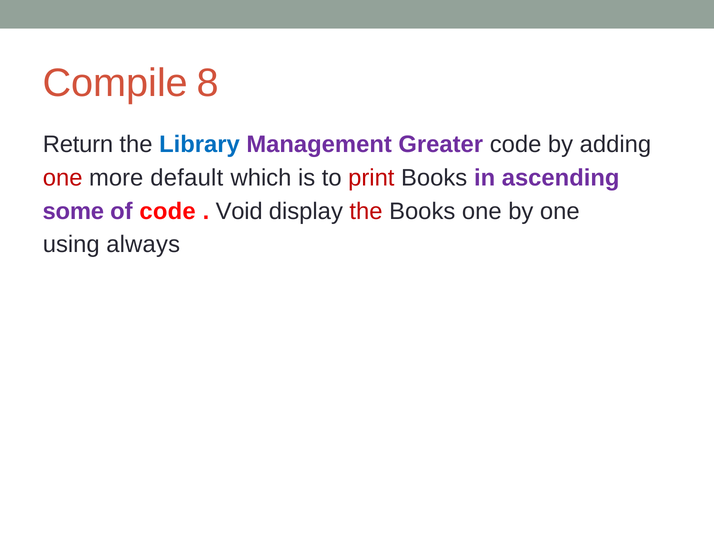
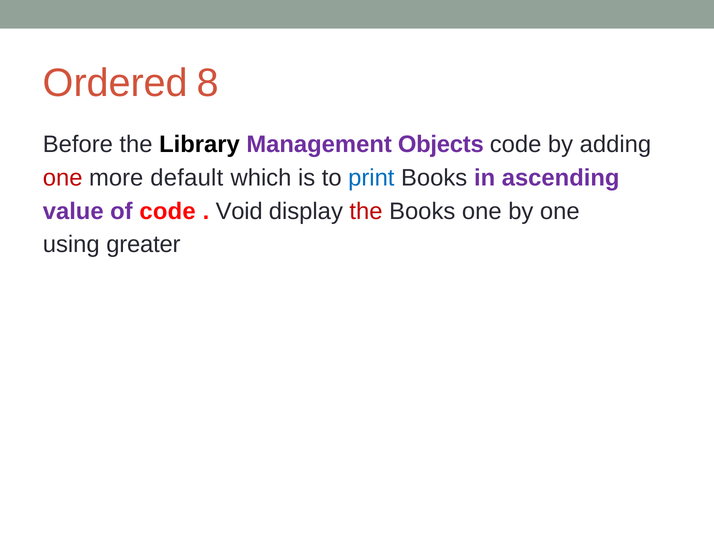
Compile: Compile -> Ordered
Return: Return -> Before
Library colour: blue -> black
Greater: Greater -> Objects
print colour: red -> blue
some: some -> value
always: always -> greater
